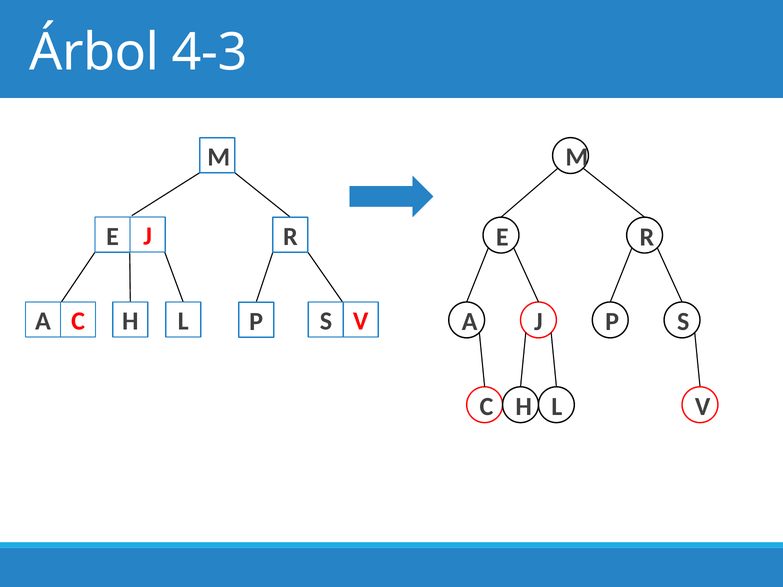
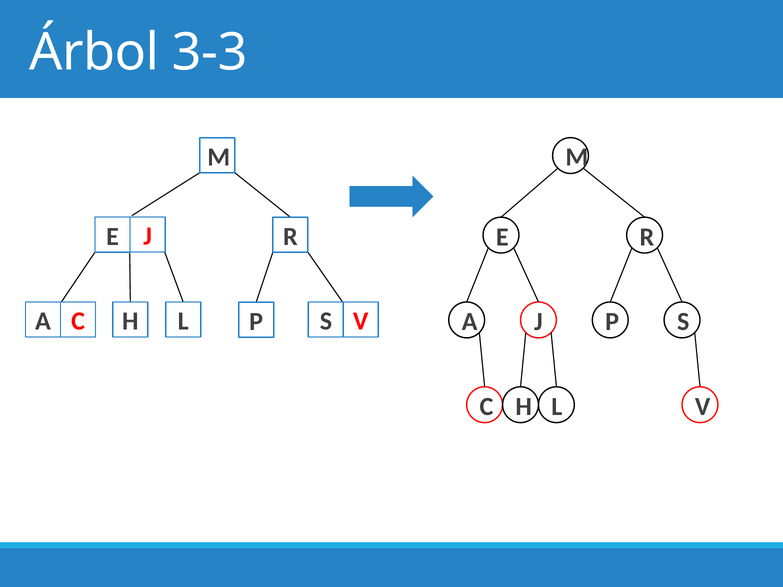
4-3: 4-3 -> 3-3
